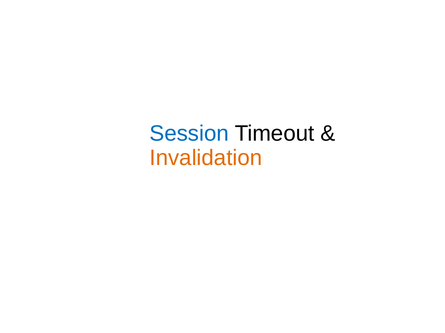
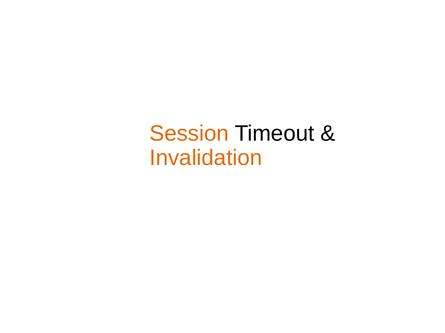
Session colour: blue -> orange
